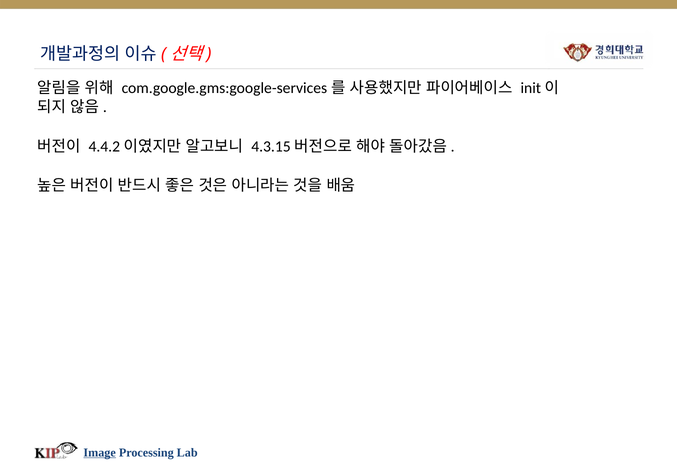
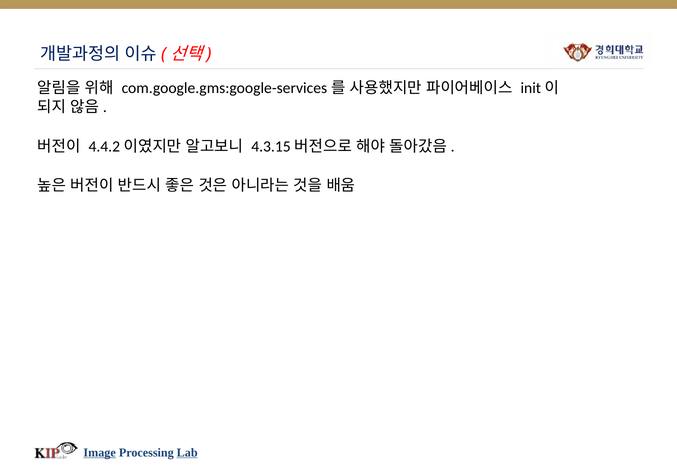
Lab underline: none -> present
